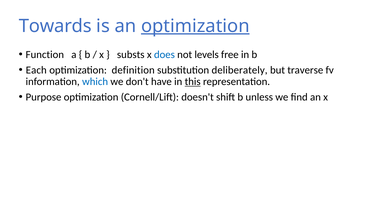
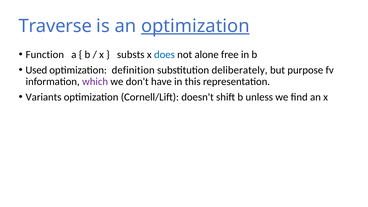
Towards: Towards -> Traverse
levels: levels -> alone
Each: Each -> Used
traverse: traverse -> purpose
which colour: blue -> purple
this underline: present -> none
Purpose: Purpose -> Variants
